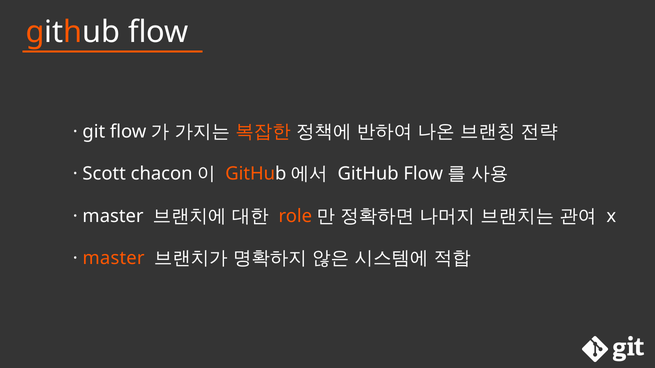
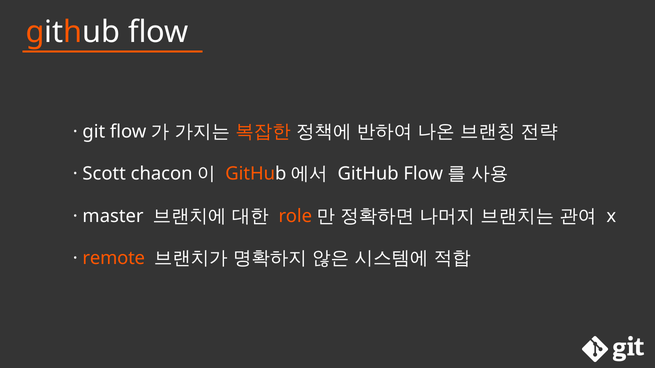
master at (114, 258): master -> remote
